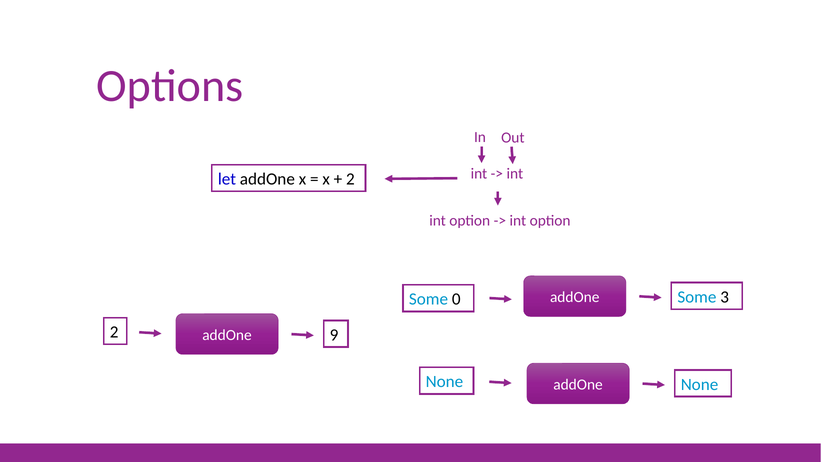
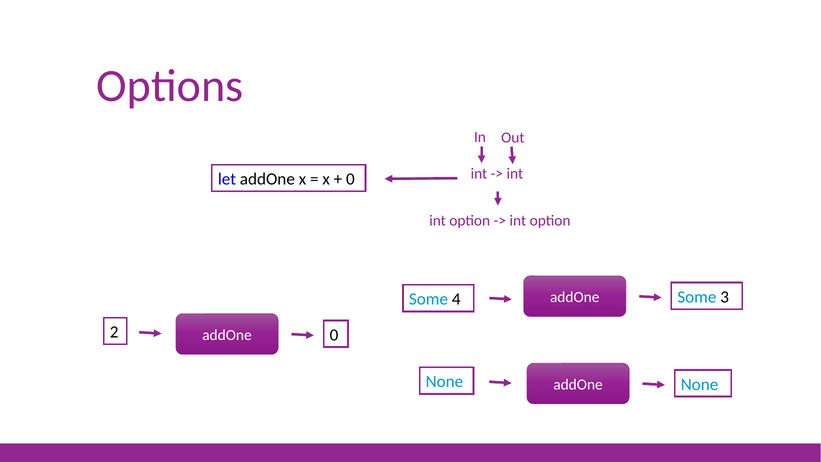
2 at (350, 179): 2 -> 0
0: 0 -> 4
2 9: 9 -> 0
